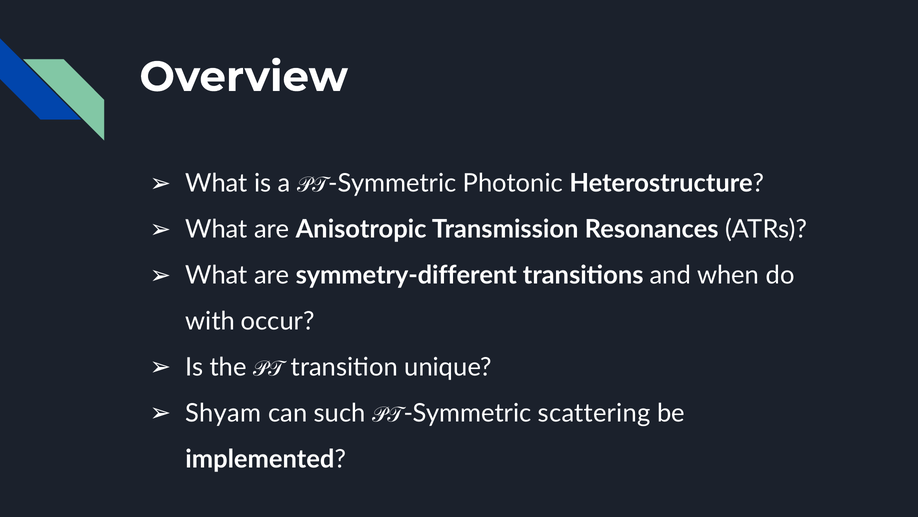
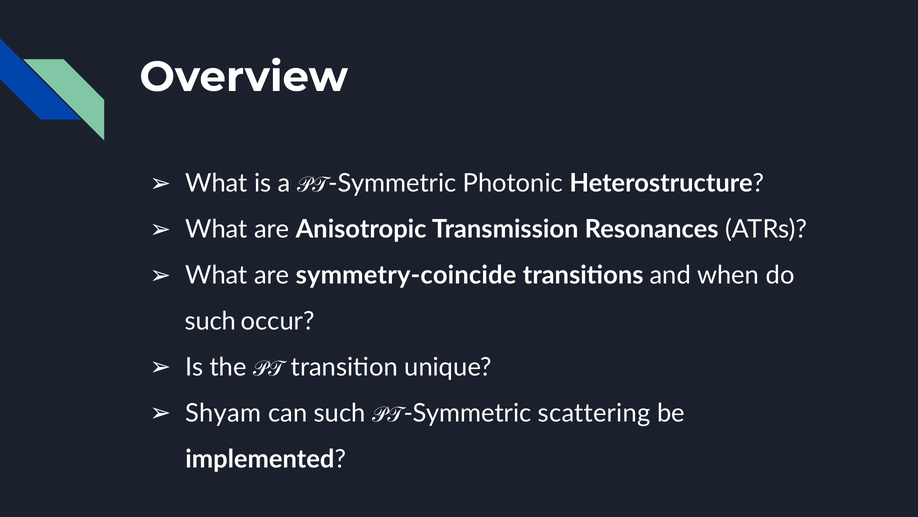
symmetry-different: symmetry-different -> symmetry-coincide
with at (210, 321): with -> such
